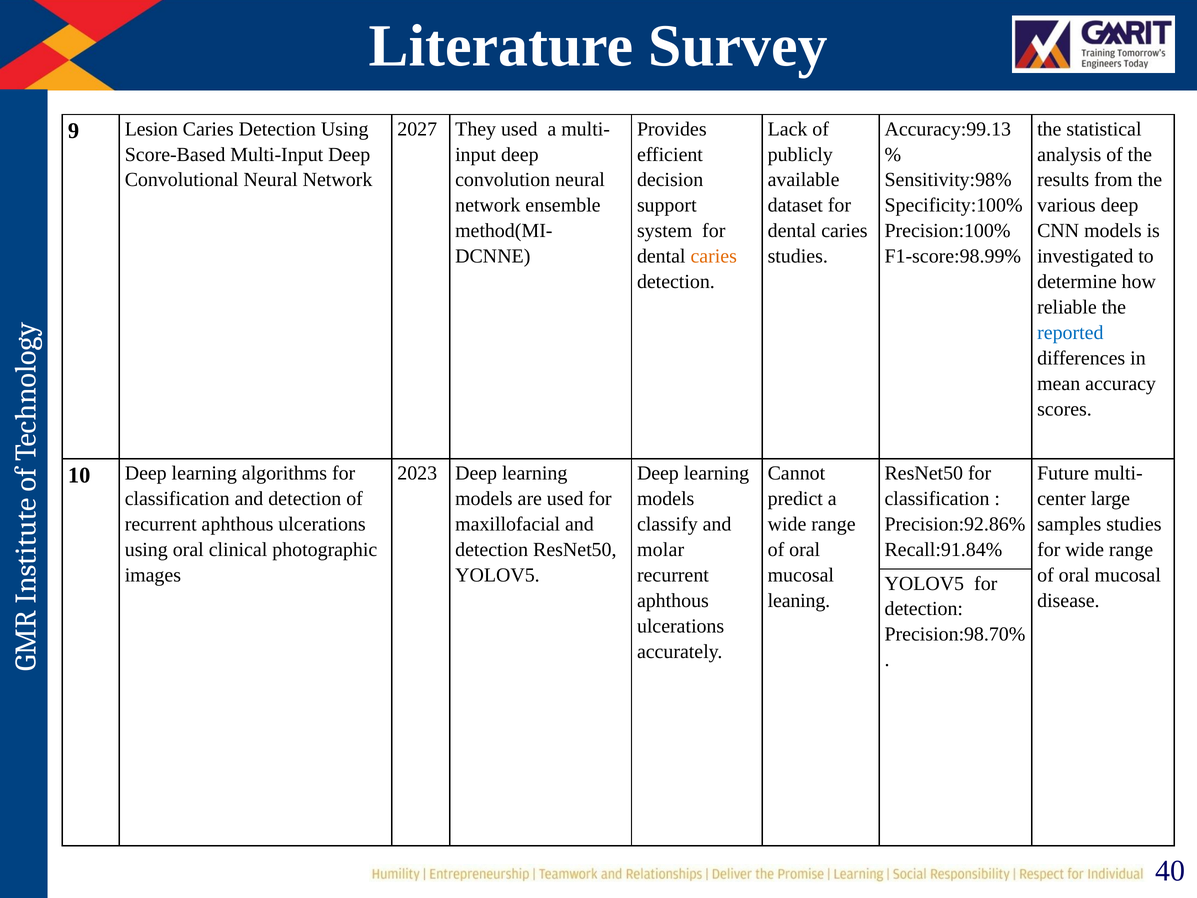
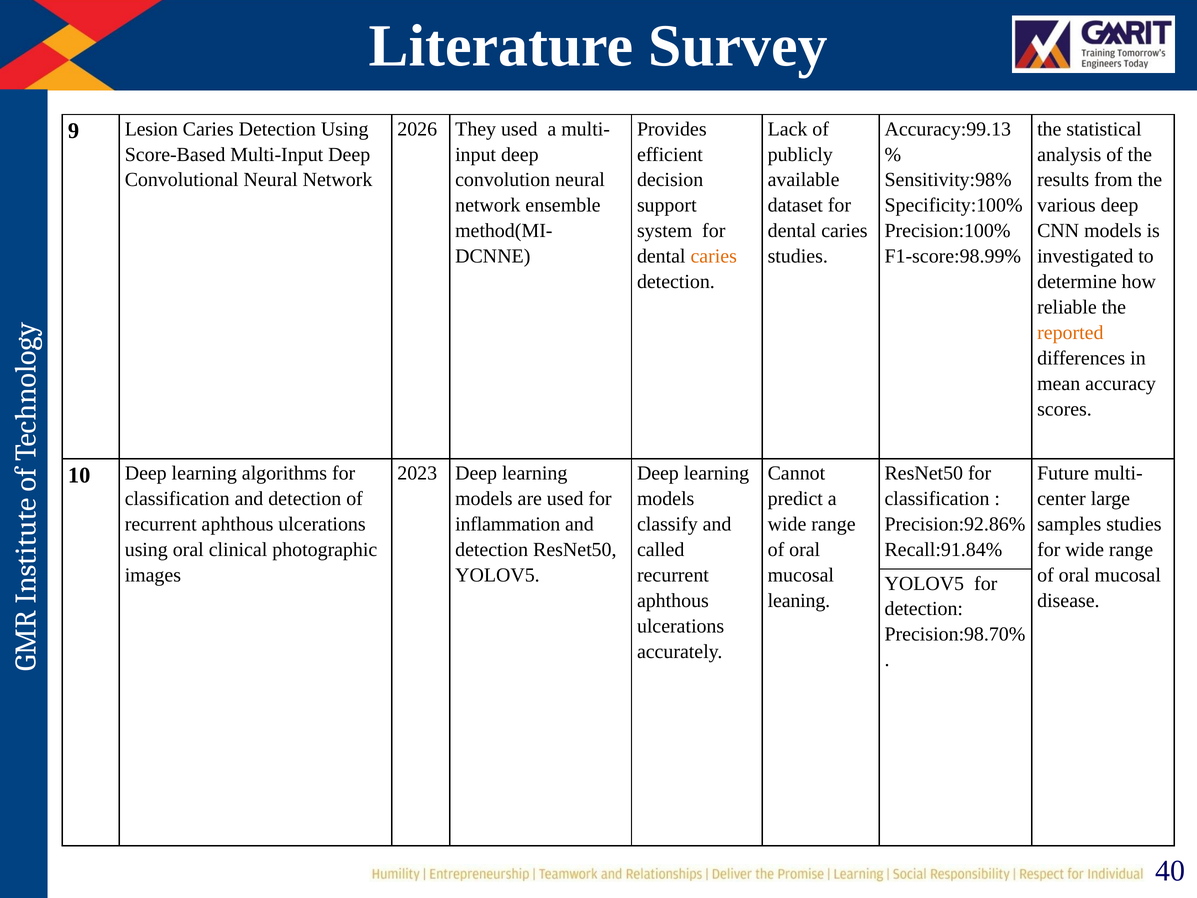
2027: 2027 -> 2026
reported colour: blue -> orange
maxillofacial: maxillofacial -> inflammation
molar: molar -> called
